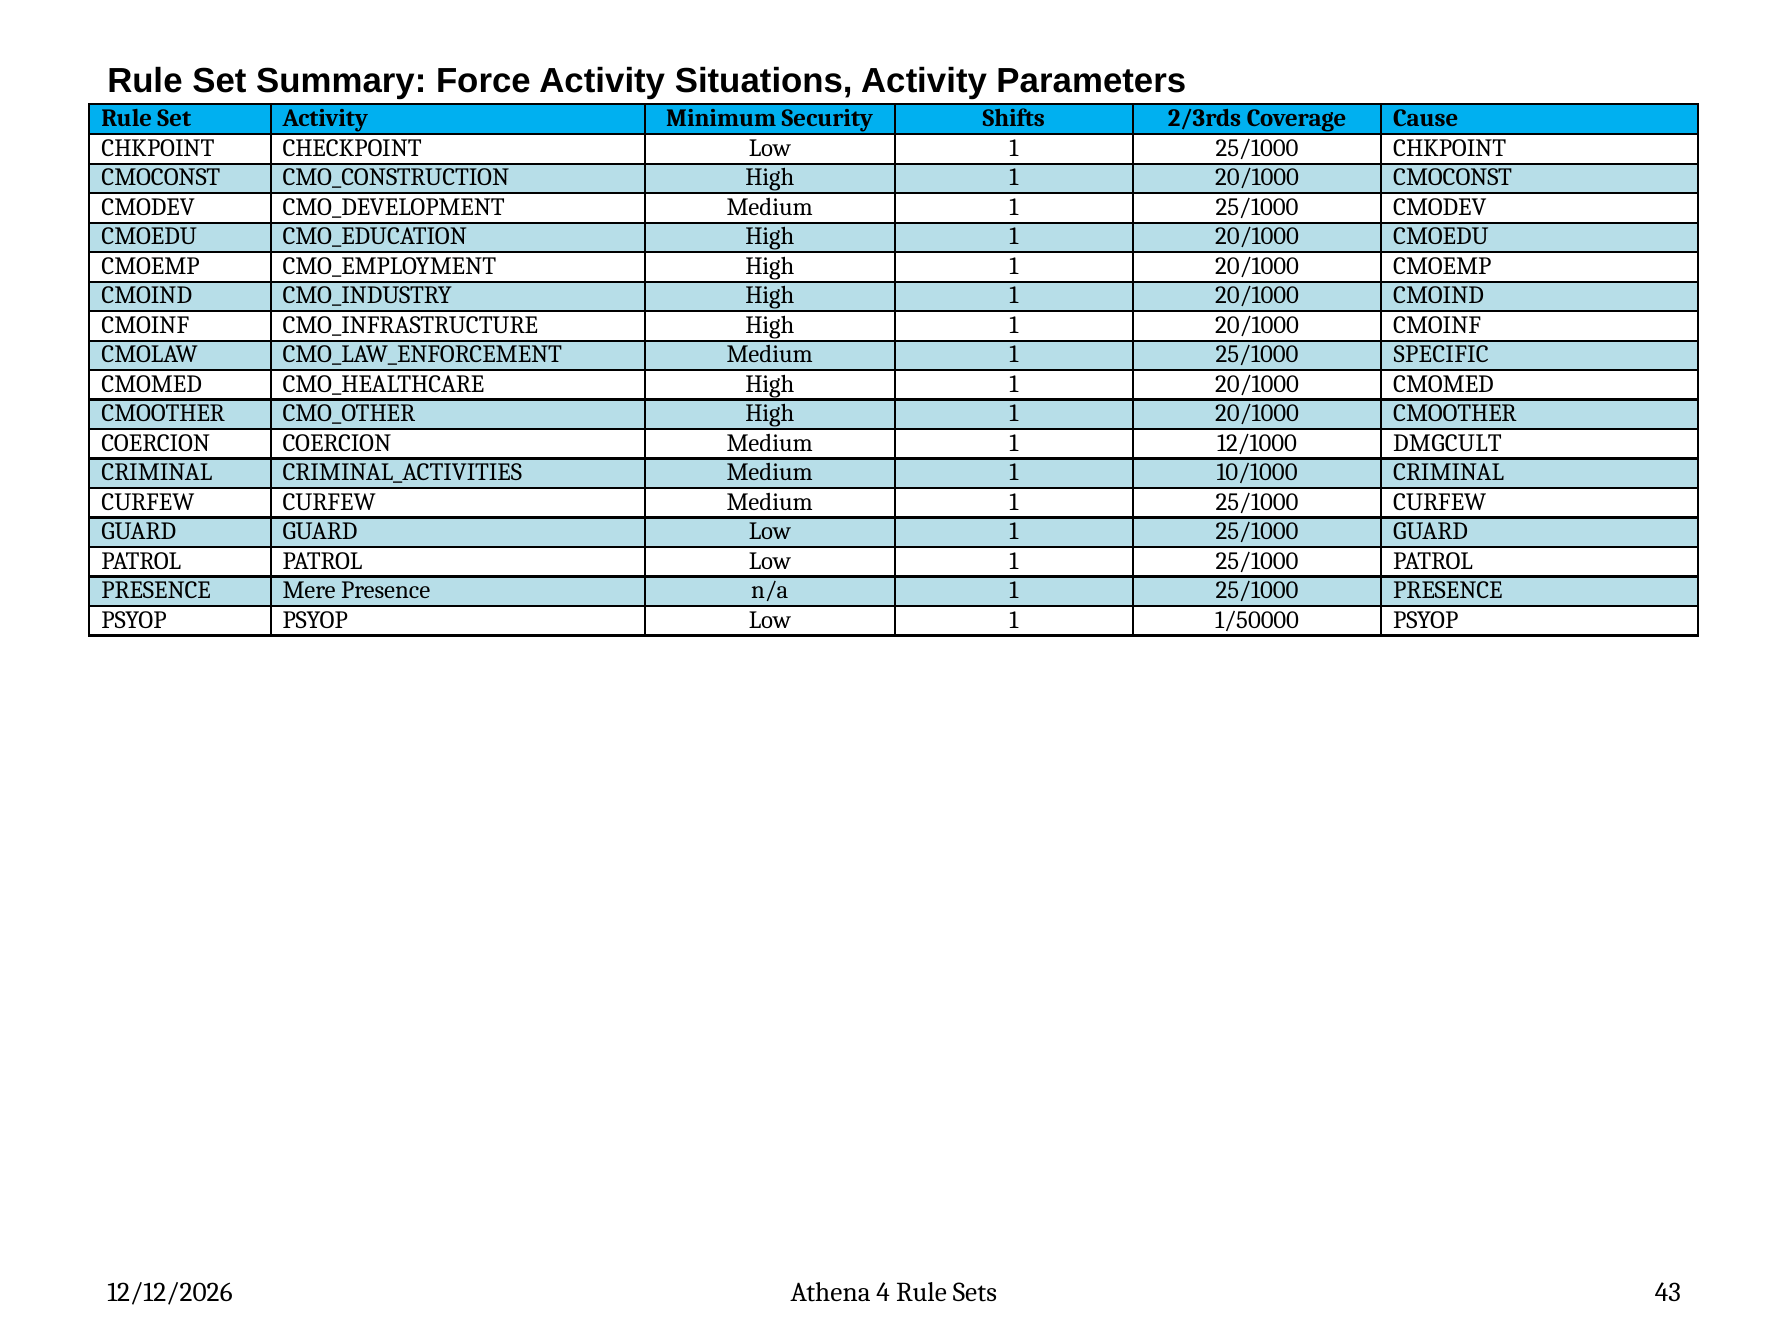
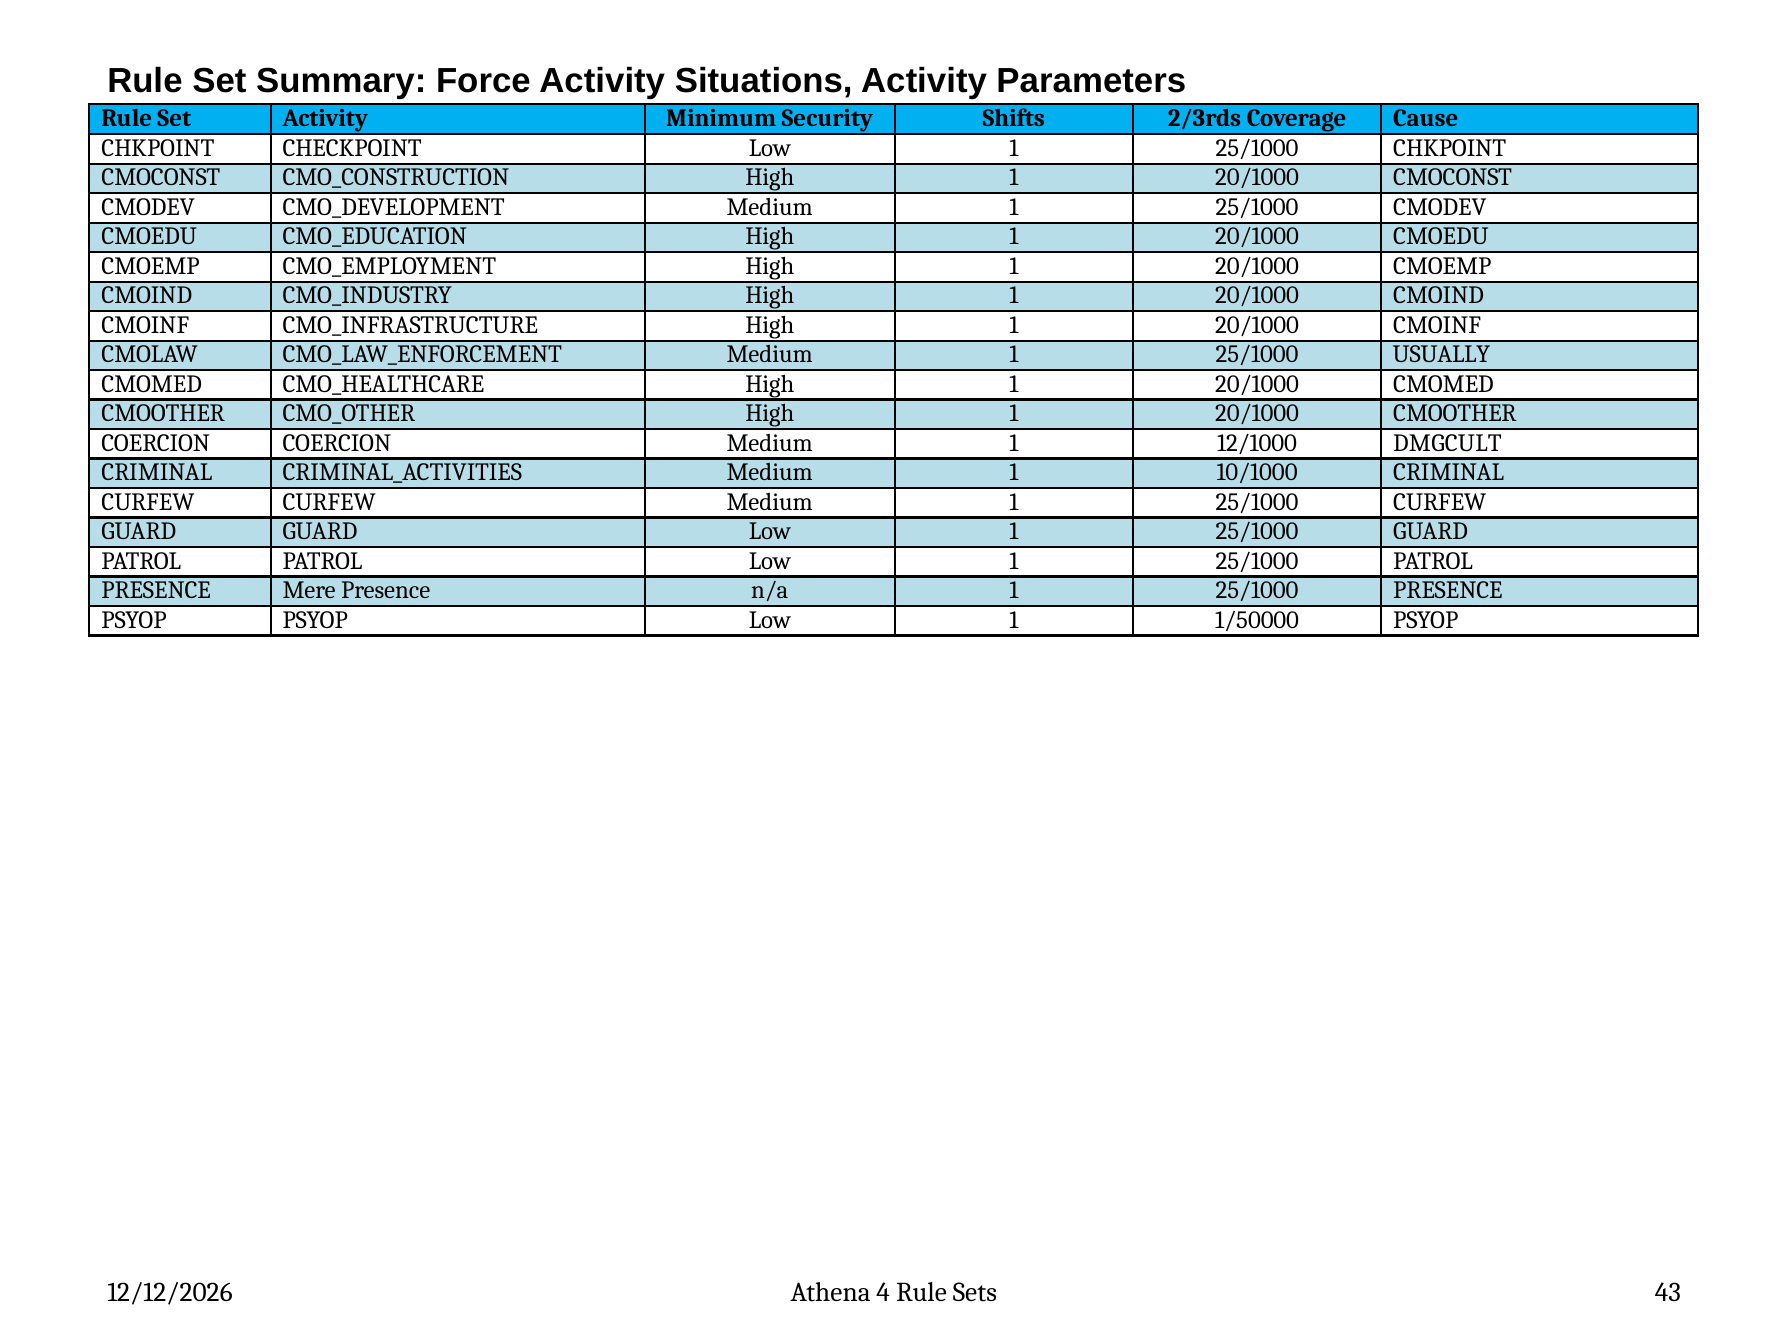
SPECIFIC: SPECIFIC -> USUALLY
